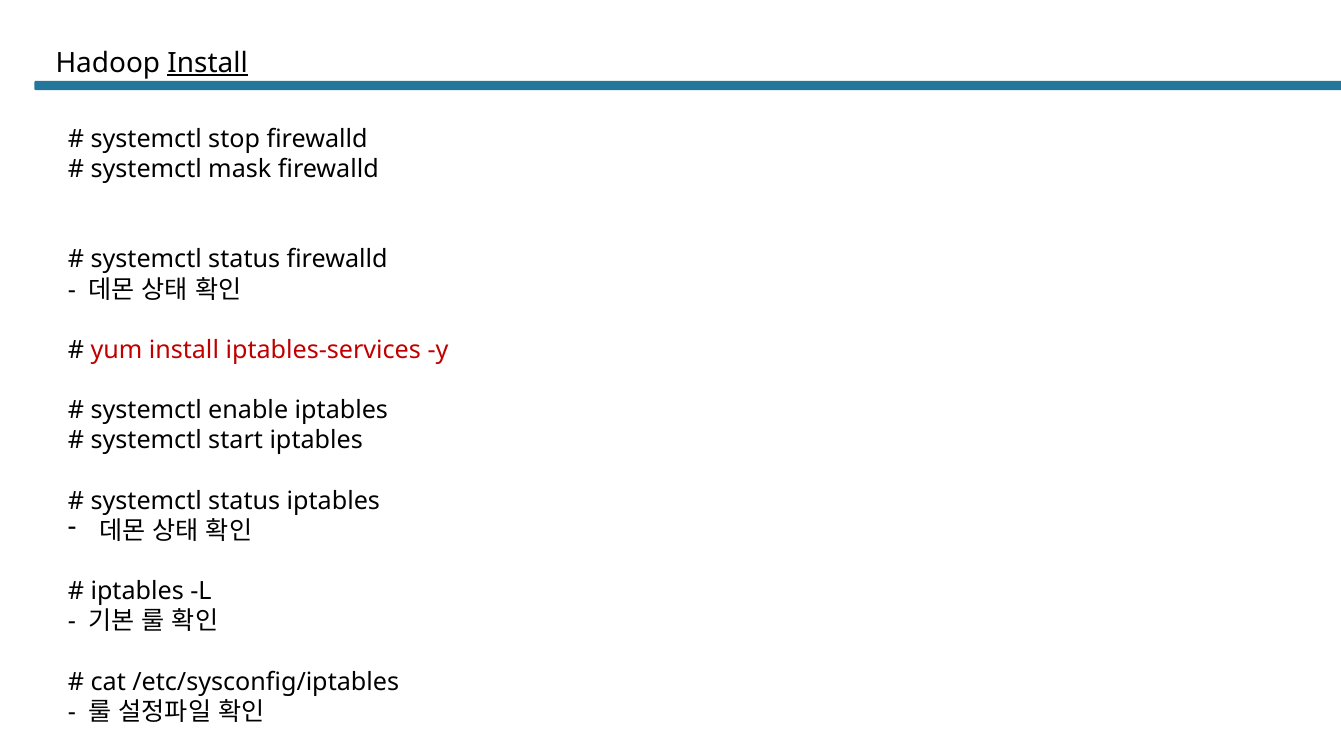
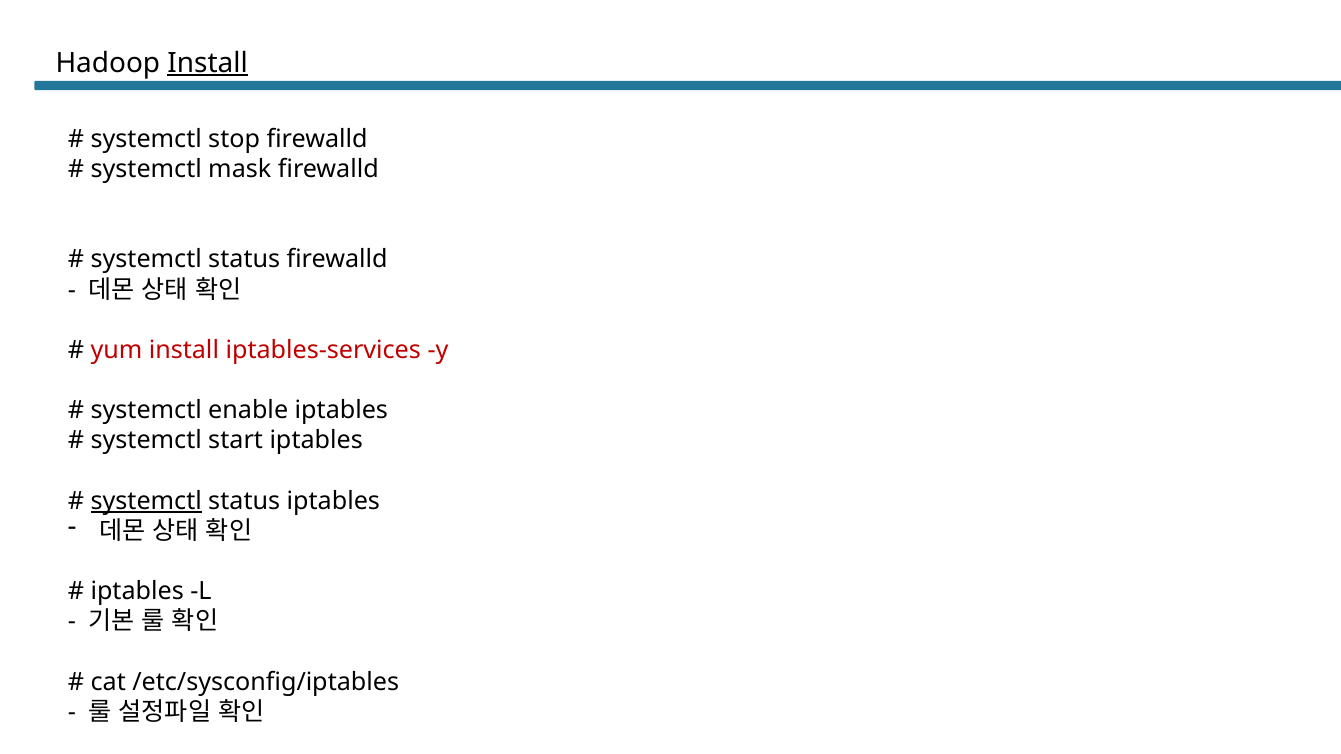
systemctl at (146, 501) underline: none -> present
